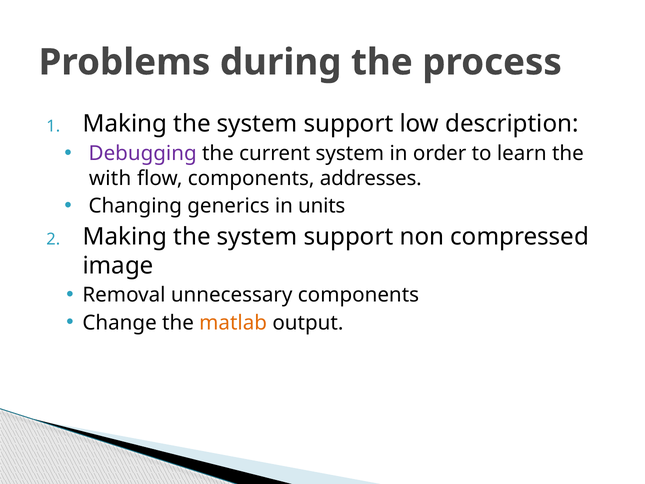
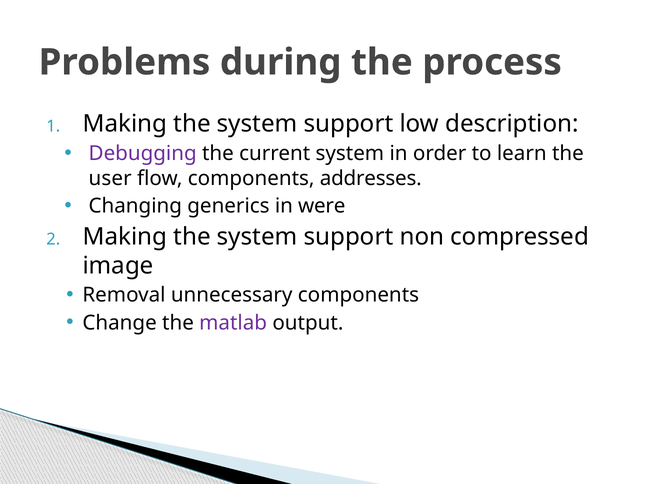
with: with -> user
units: units -> were
matlab colour: orange -> purple
